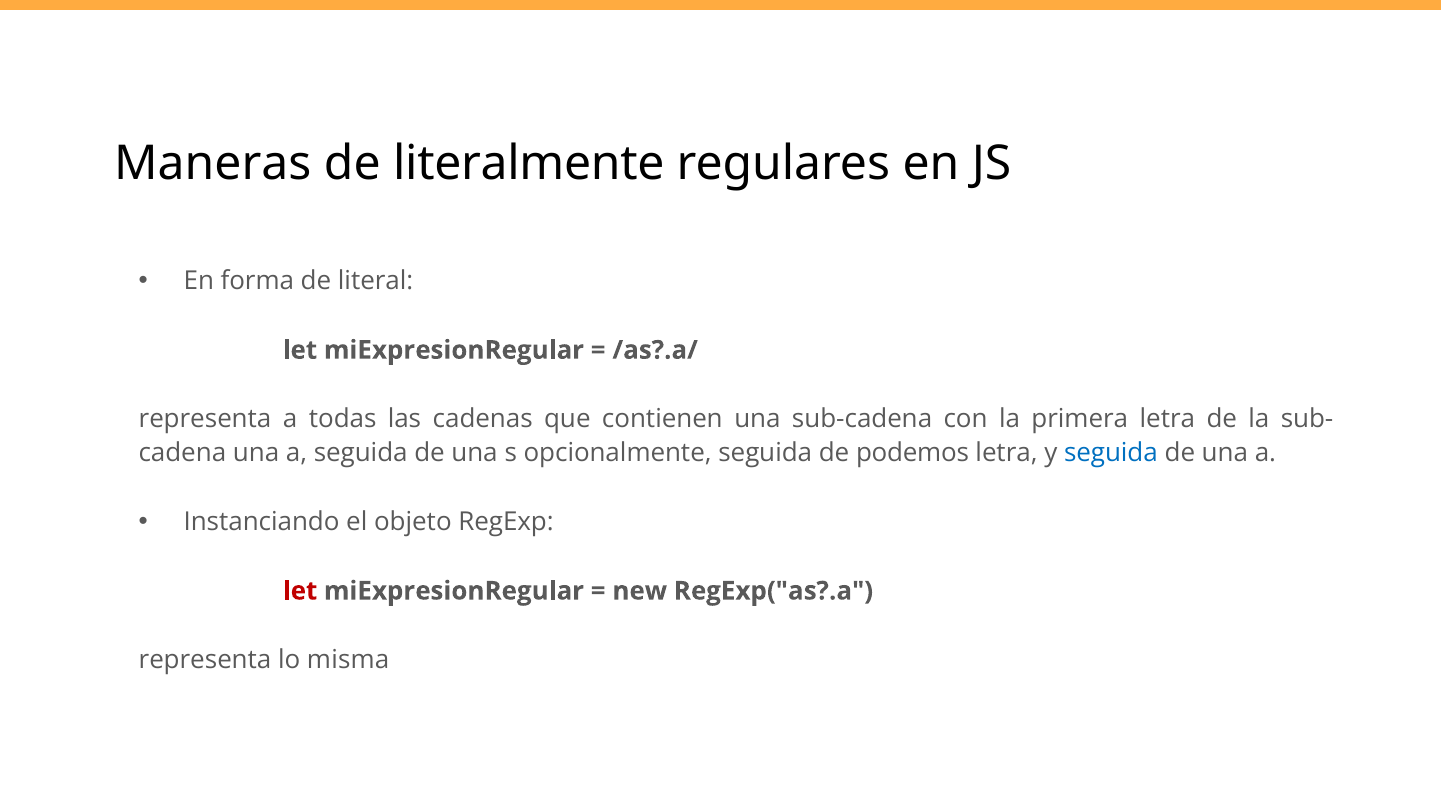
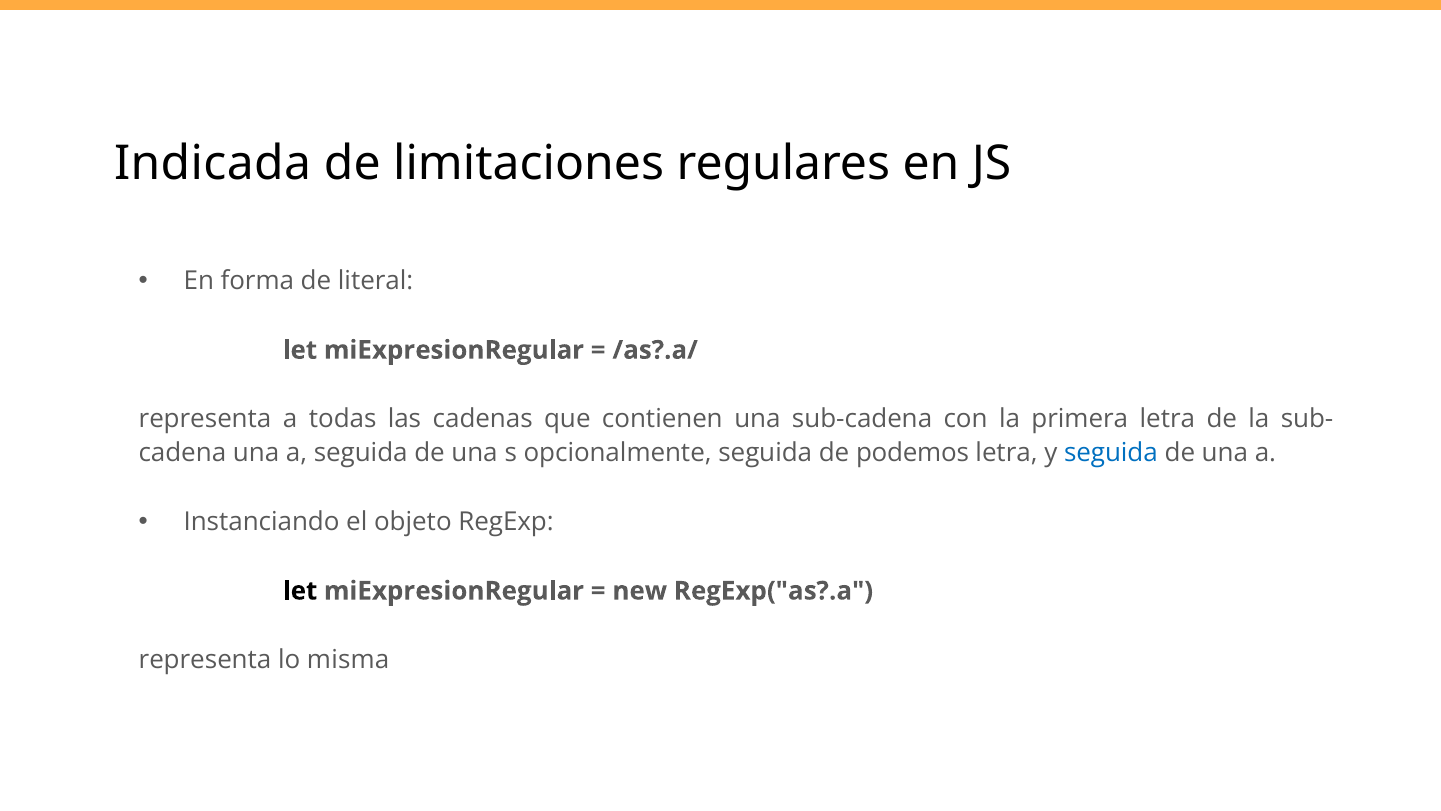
Maneras: Maneras -> Indicada
literalmente: literalmente -> limitaciones
let at (300, 591) colour: red -> black
